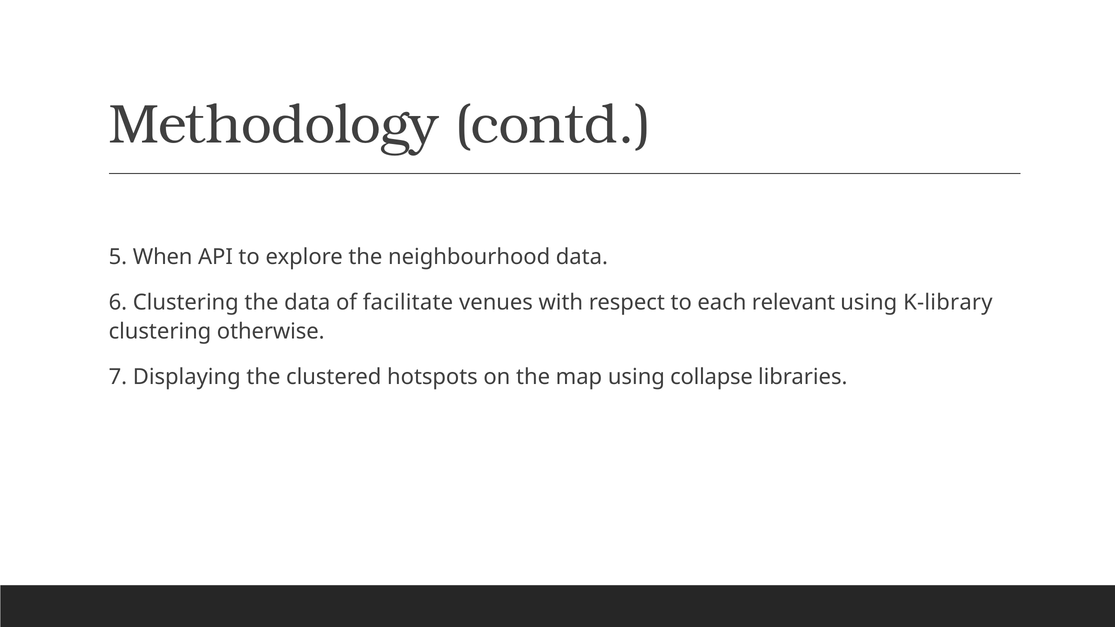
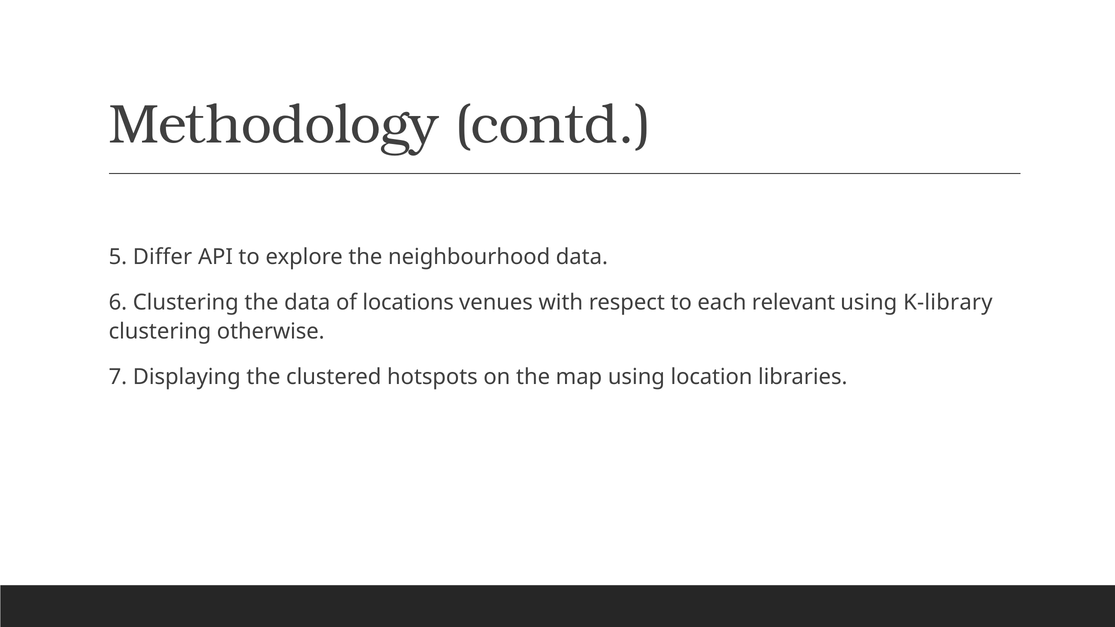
When: When -> Differ
facilitate: facilitate -> locations
collapse: collapse -> location
